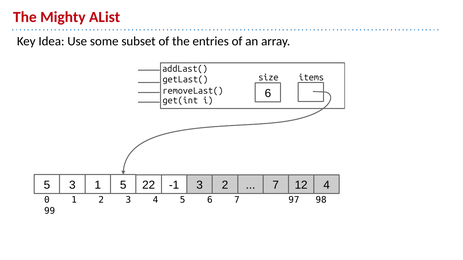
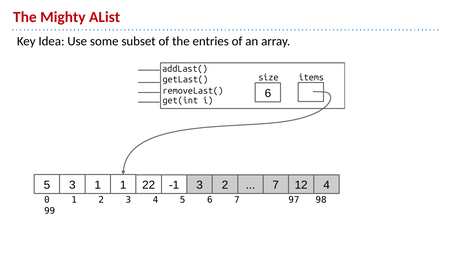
1 5: 5 -> 1
